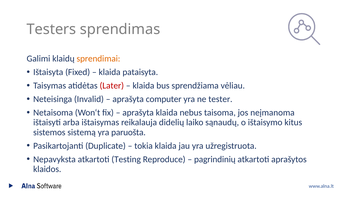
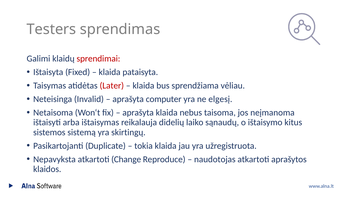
sprendimai colour: orange -> red
tester: tester -> elgesį
paruošta: paruošta -> skirtingų
Testing: Testing -> Change
pagrindinių: pagrindinių -> naudotojas
